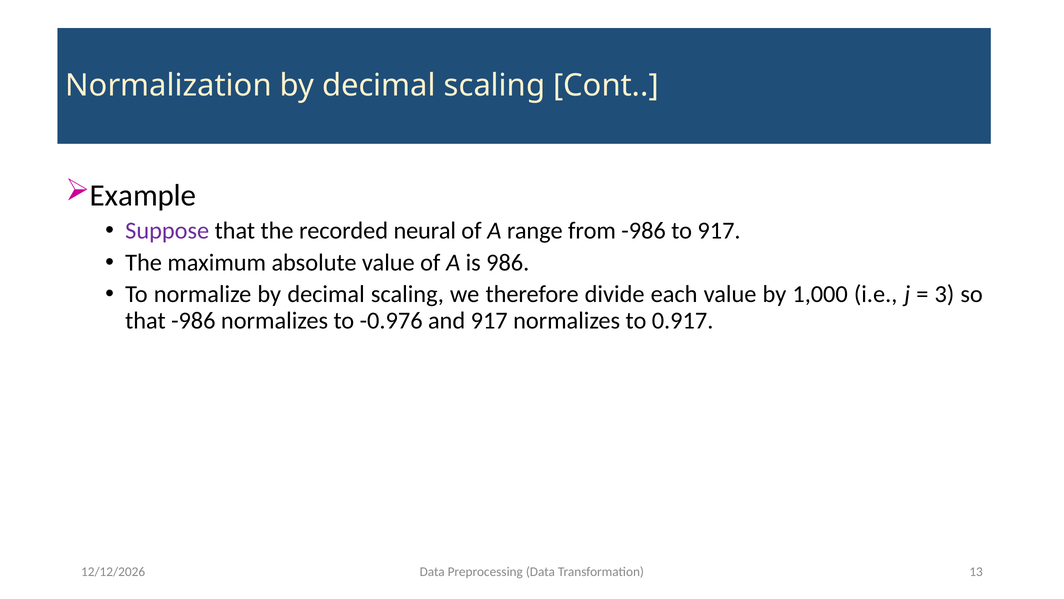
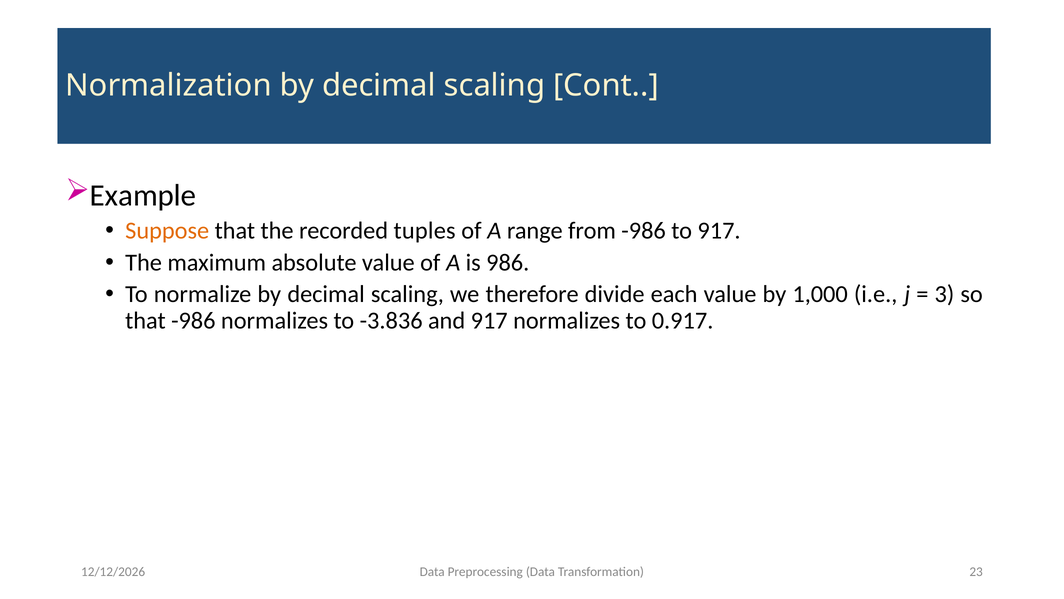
Suppose colour: purple -> orange
neural: neural -> tuples
-0.976: -0.976 -> -3.836
13: 13 -> 23
